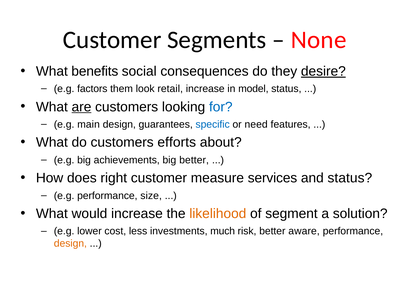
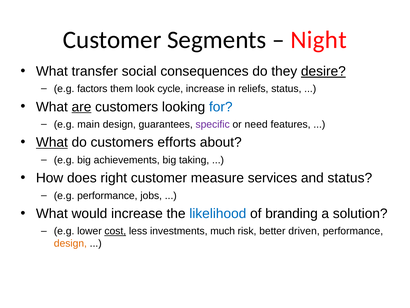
None: None -> Night
benefits: benefits -> transfer
retail: retail -> cycle
model: model -> reliefs
specific colour: blue -> purple
What at (52, 142) underline: none -> present
big better: better -> taking
size: size -> jobs
likelihood colour: orange -> blue
segment: segment -> branding
cost underline: none -> present
aware: aware -> driven
